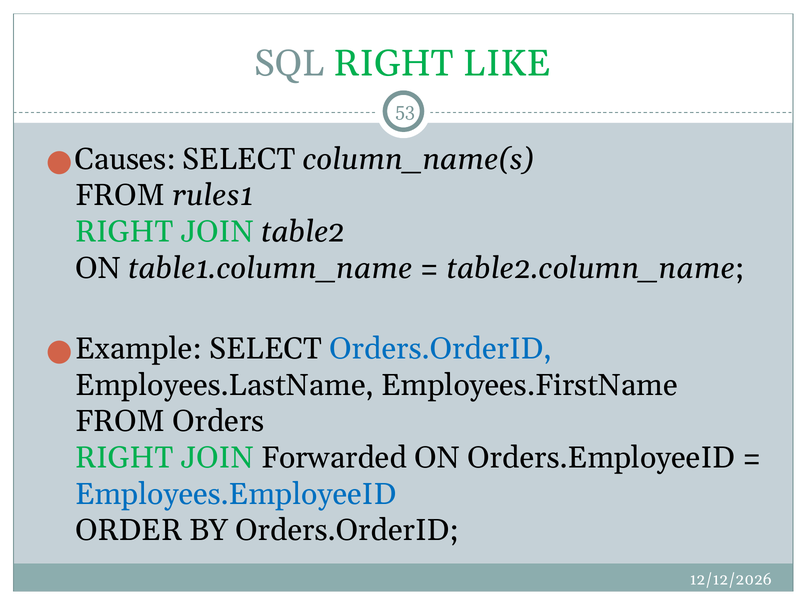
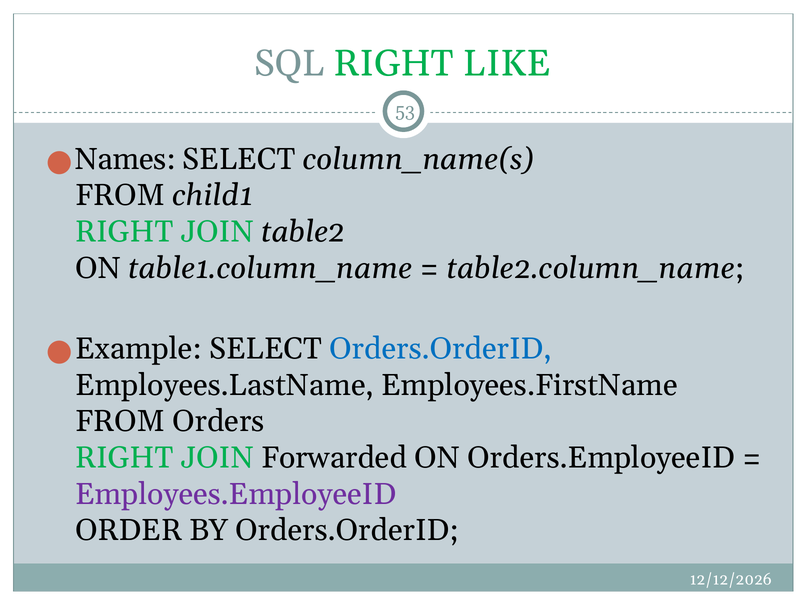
Causes: Causes -> Names
rules1: rules1 -> child1
Employees.EmployeeID colour: blue -> purple
